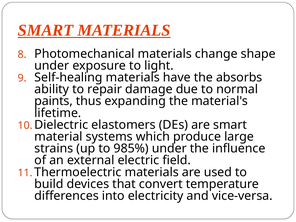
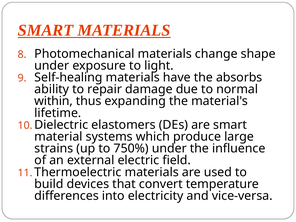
paints: paints -> within
985%: 985% -> 750%
